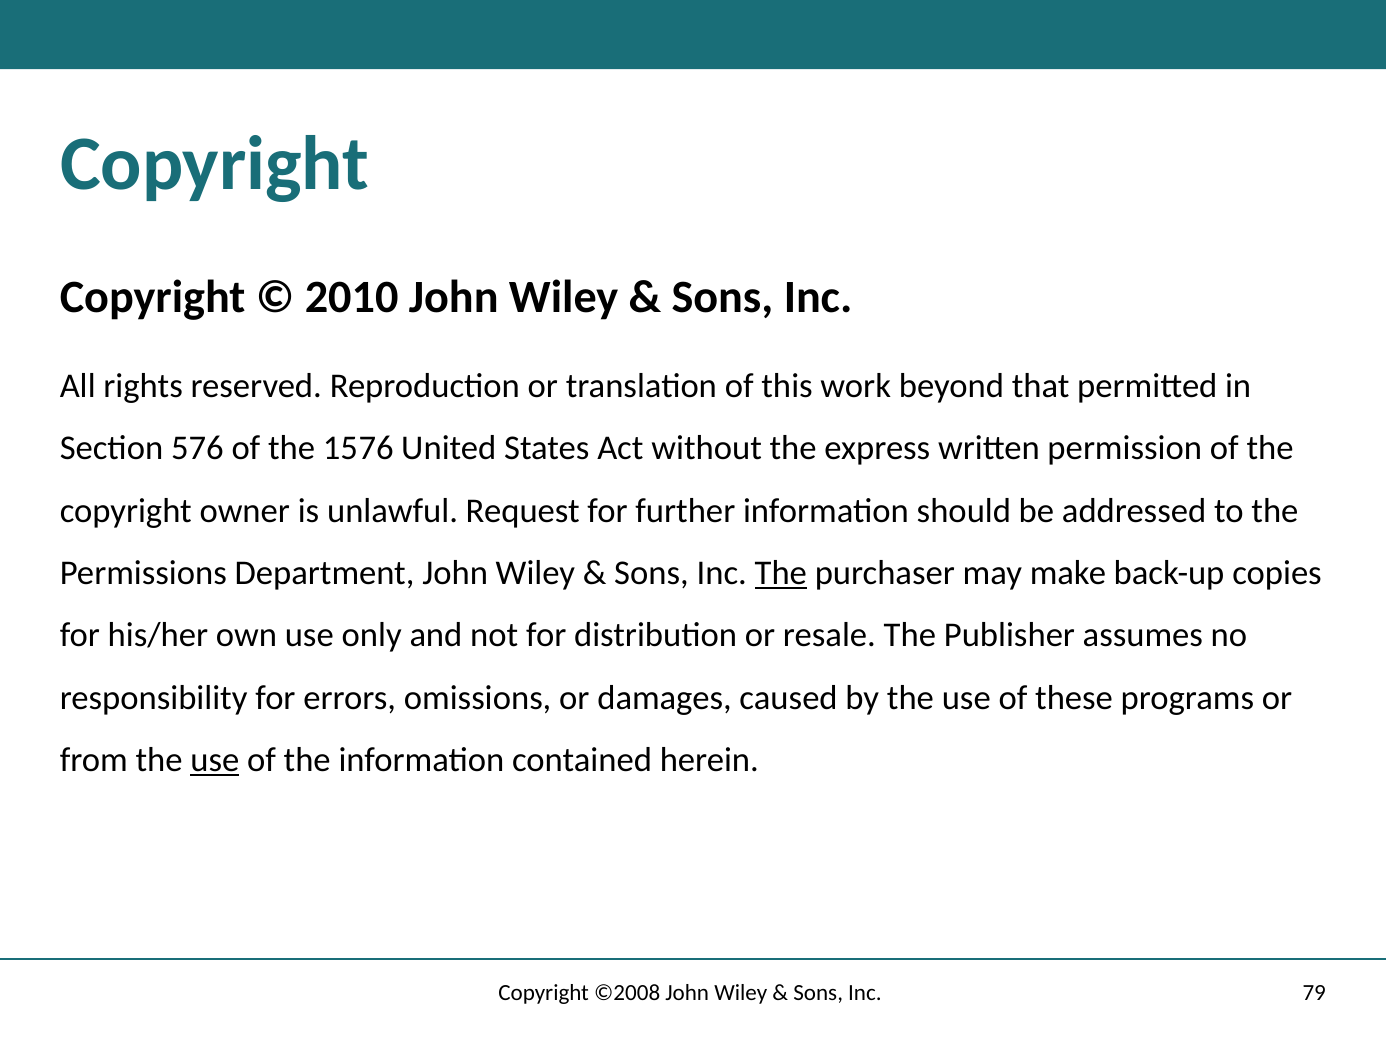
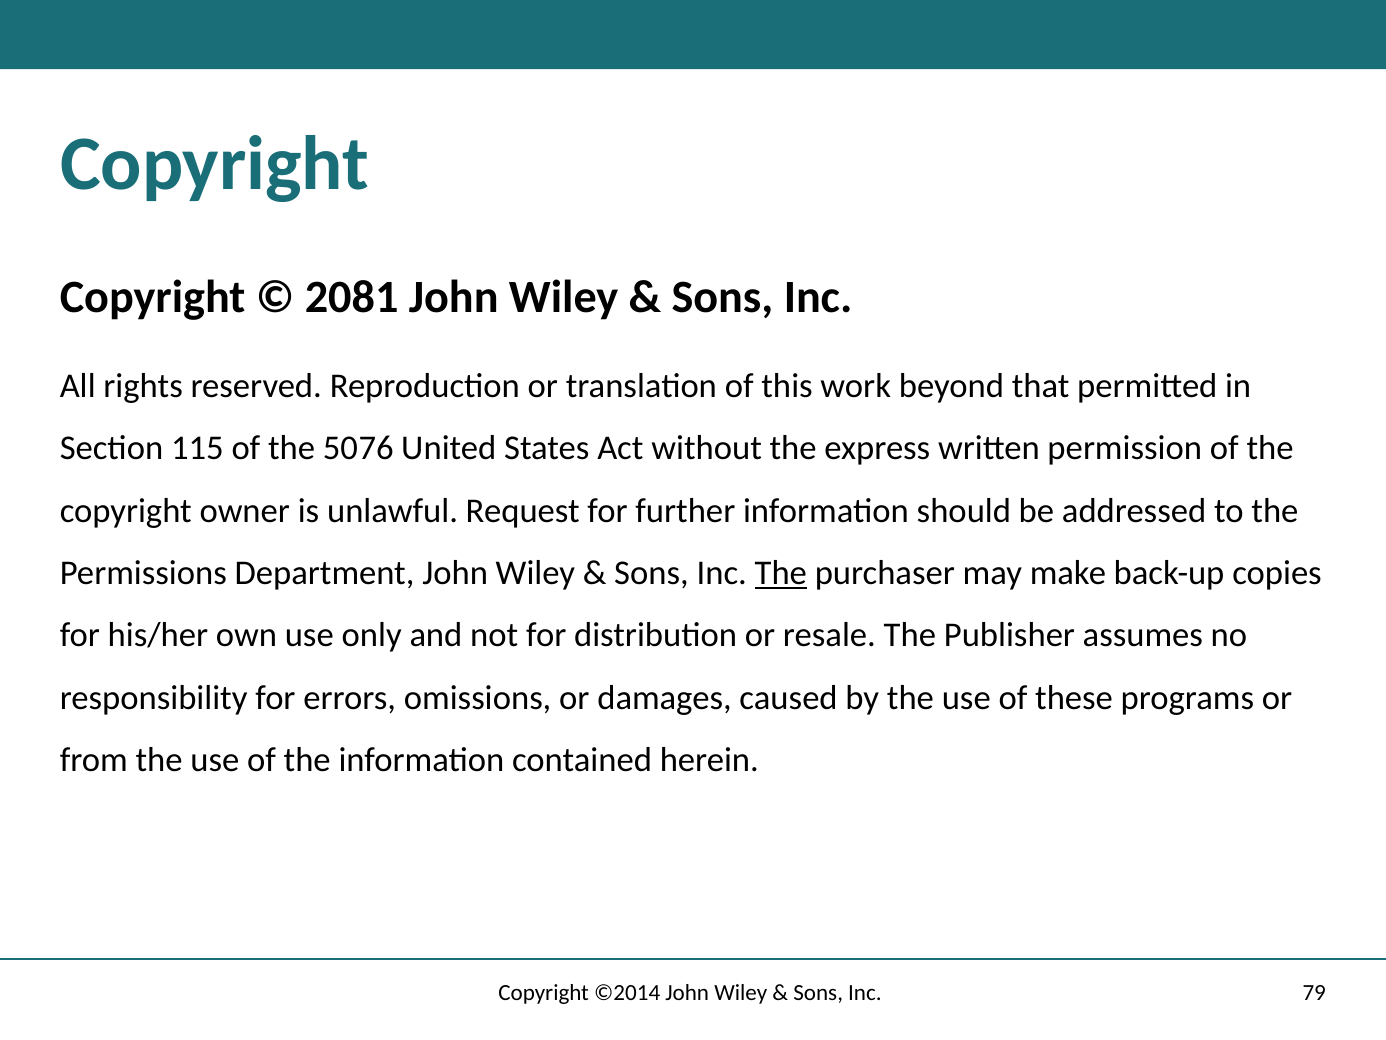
2010: 2010 -> 2081
576: 576 -> 115
15: 15 -> 50
use at (215, 760) underline: present -> none
©2008: ©2008 -> ©2014
